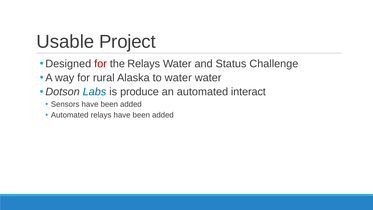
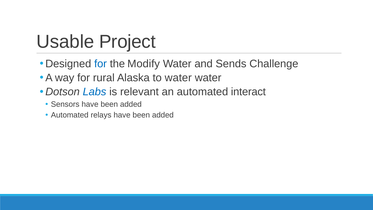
for at (101, 64) colour: red -> blue
the Relays: Relays -> Modify
Status: Status -> Sends
produce: produce -> relevant
